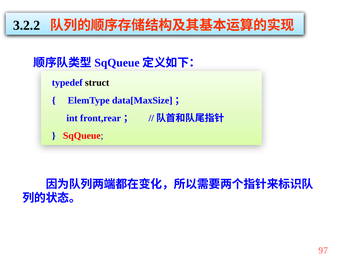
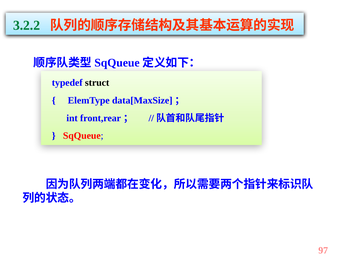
3.2.2 colour: black -> green
